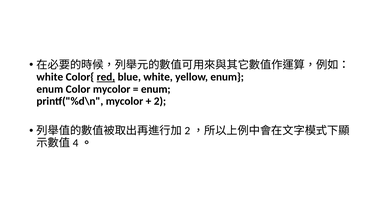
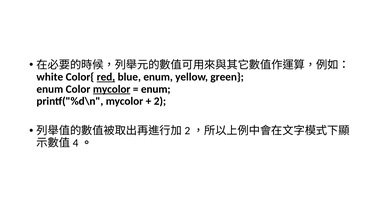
blue white: white -> enum
yellow enum: enum -> green
mycolor at (112, 89) underline: none -> present
